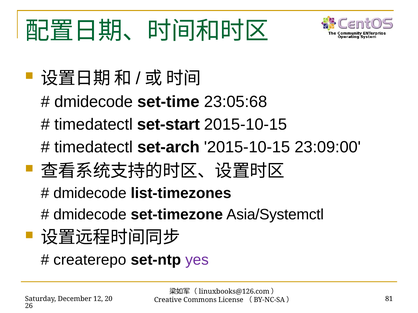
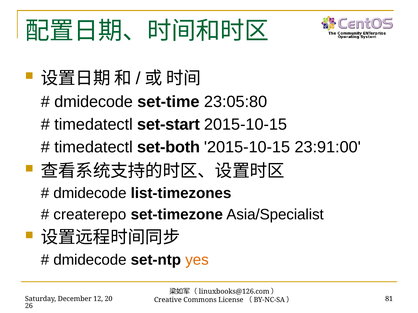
23:05:68: 23:05:68 -> 23:05:80
set-arch: set-arch -> set-both
23:09:00: 23:09:00 -> 23:91:00
dmidecode at (90, 215): dmidecode -> createrepo
Asia/Systemctl: Asia/Systemctl -> Asia/Specialist
createrepo at (90, 260): createrepo -> dmidecode
yes colour: purple -> orange
